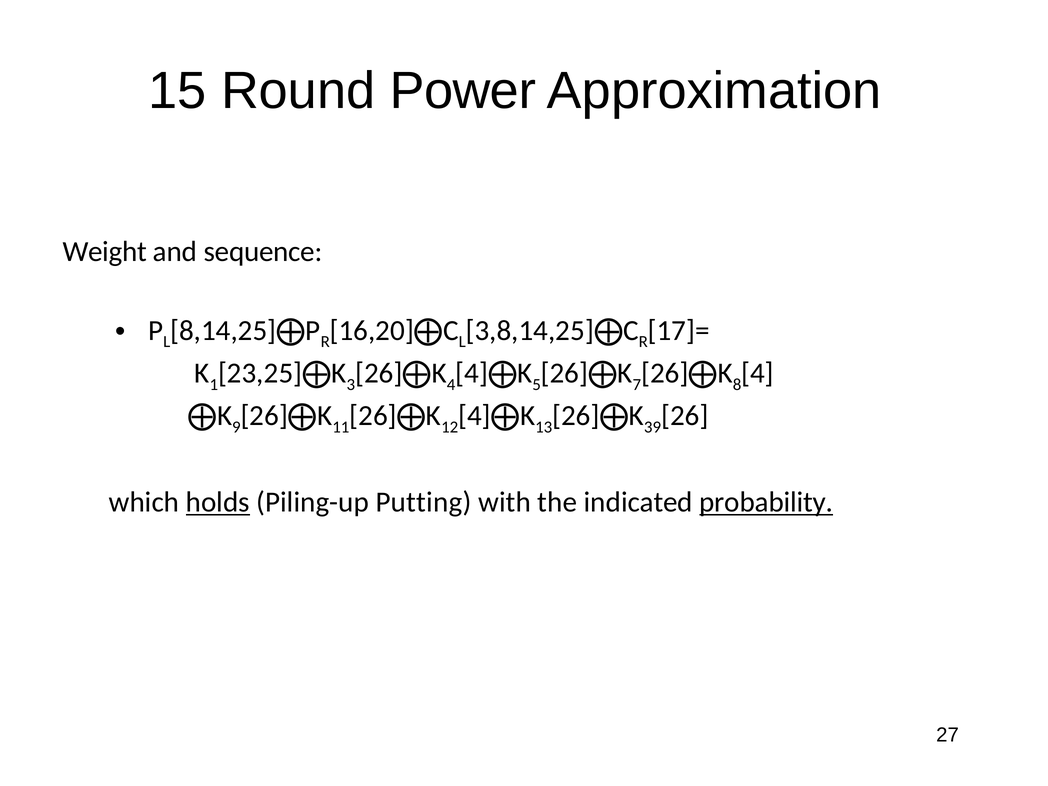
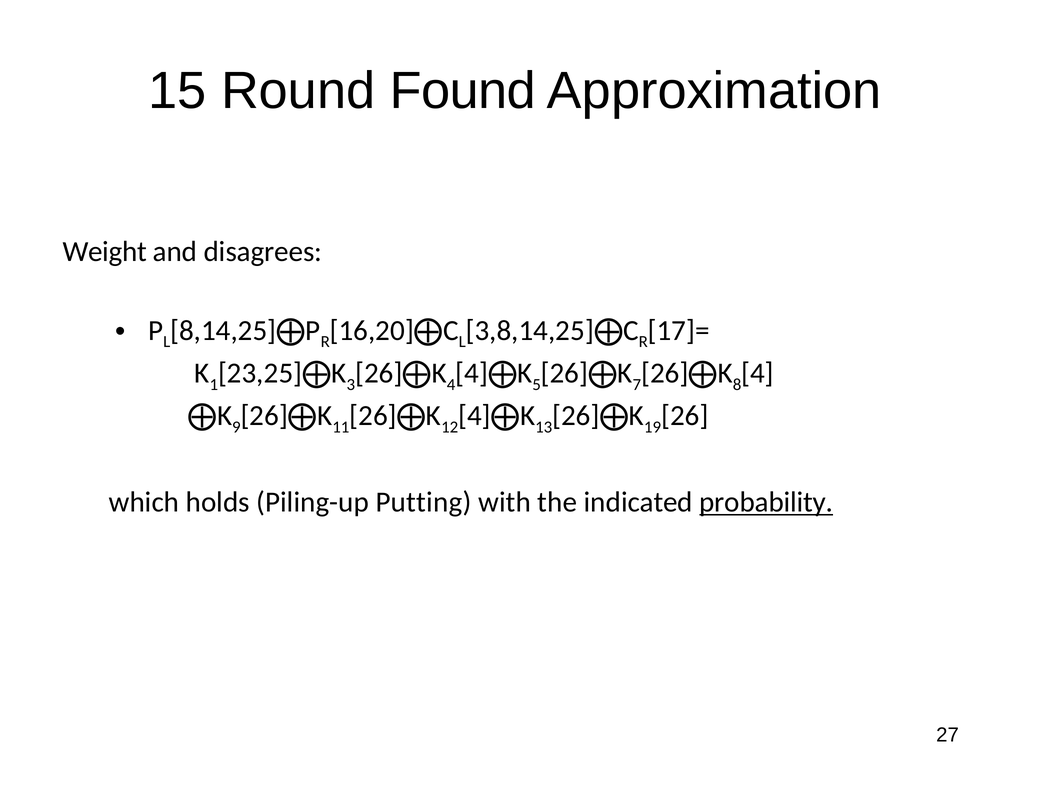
Power: Power -> Found
sequence: sequence -> disagrees
39: 39 -> 19
holds underline: present -> none
